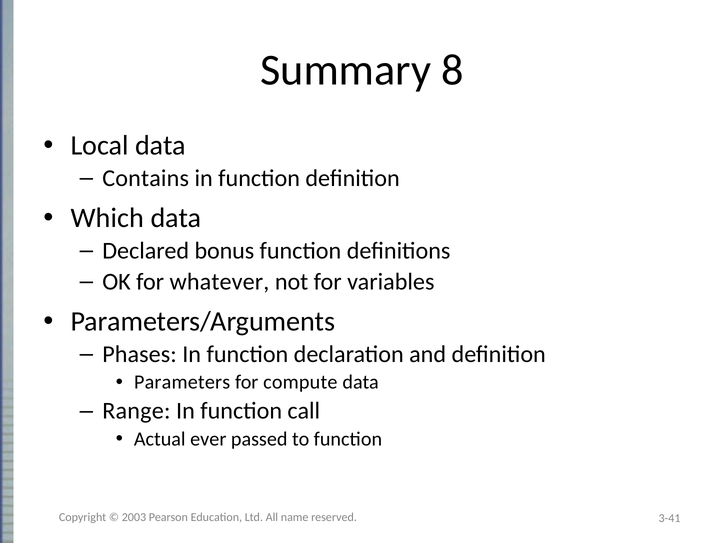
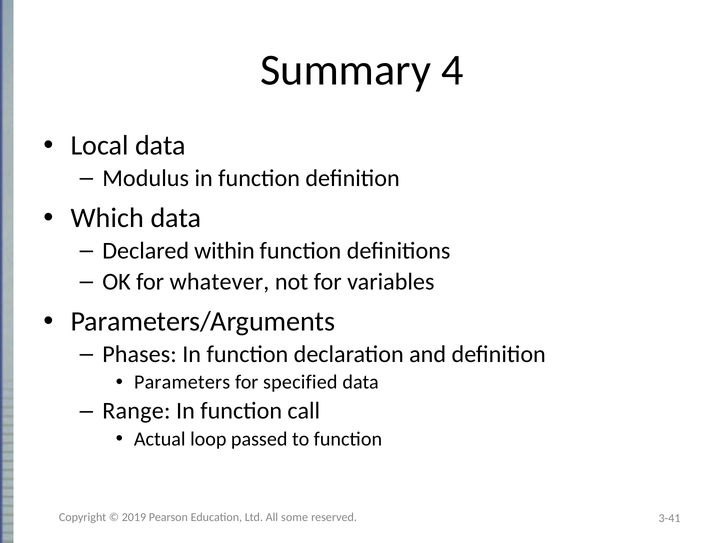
8: 8 -> 4
Contains: Contains -> Modulus
bonus: bonus -> within
compute: compute -> specified
ever: ever -> loop
2003: 2003 -> 2019
name: name -> some
